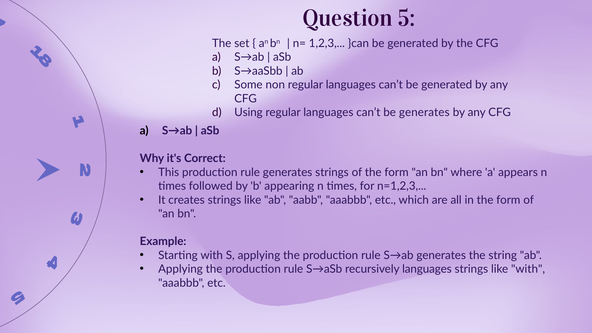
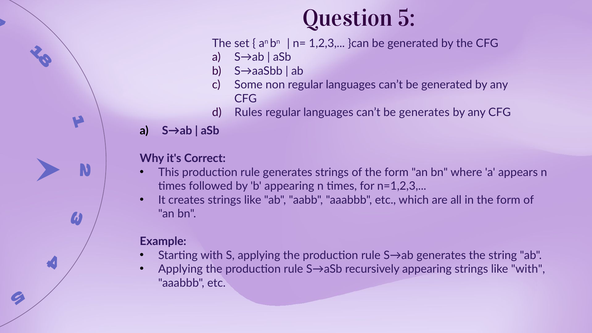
Using: Using -> Rules
recursively languages: languages -> appearing
